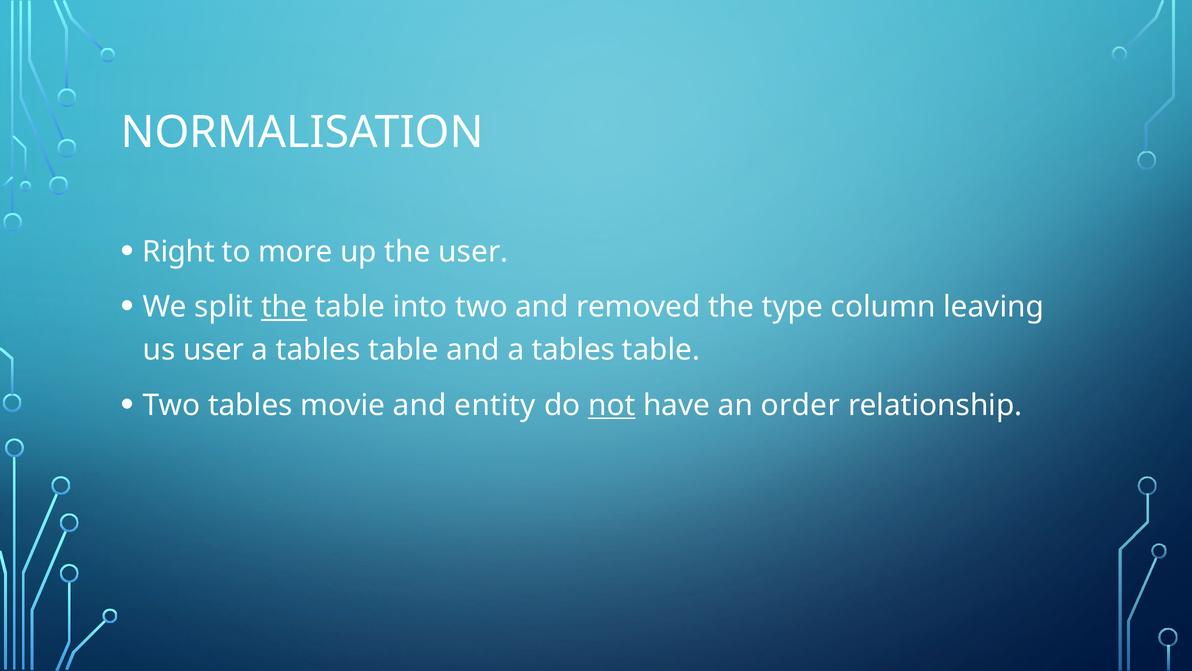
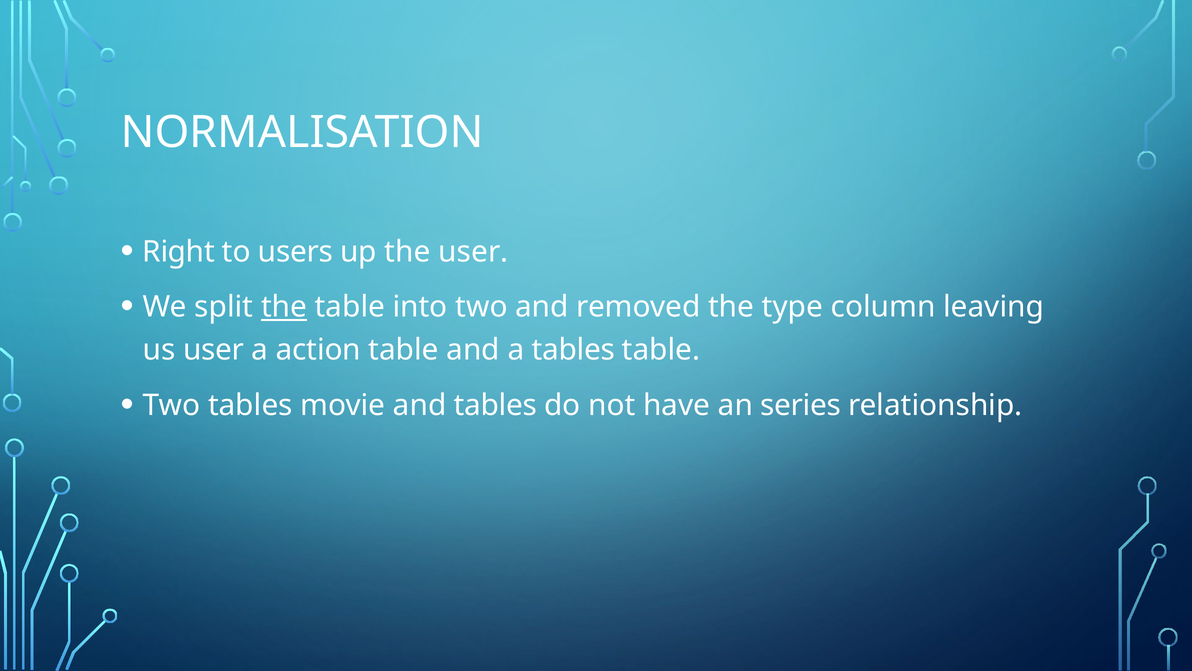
more: more -> users
tables at (318, 350): tables -> action
and entity: entity -> tables
not underline: present -> none
order: order -> series
